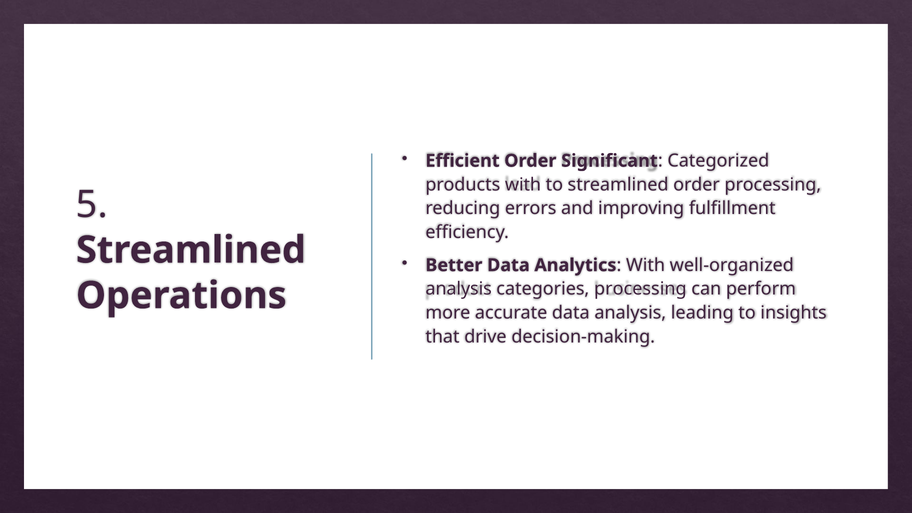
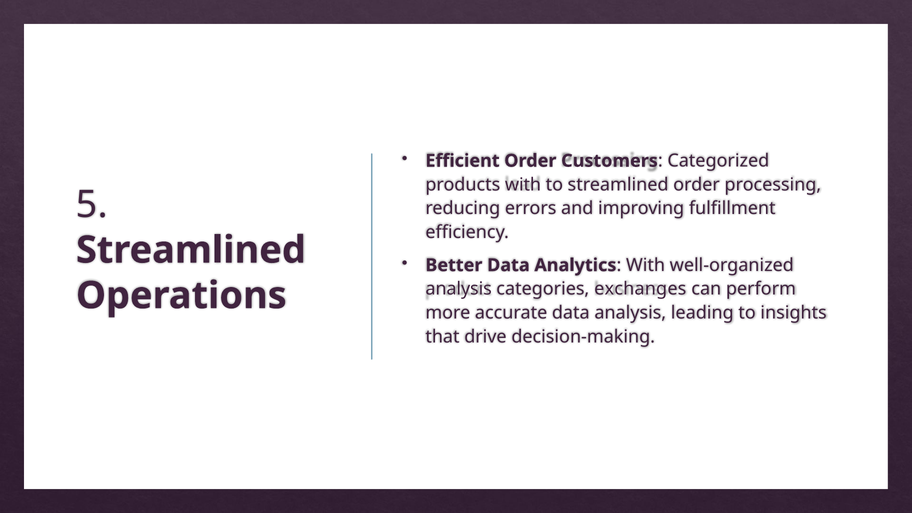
Significant: Significant -> Customers
categories processing: processing -> exchanges
